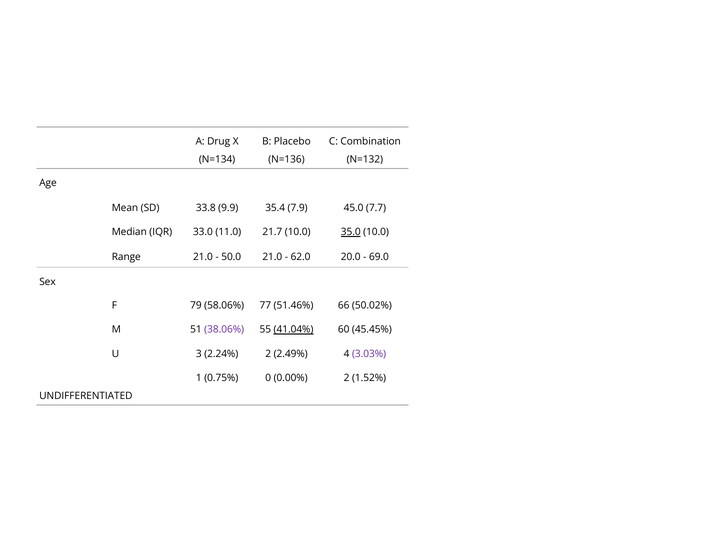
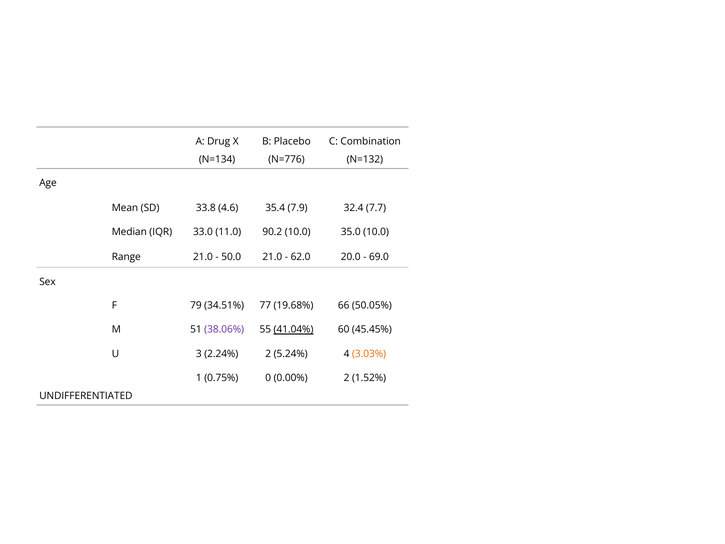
N=136: N=136 -> N=776
9.9: 9.9 -> 4.6
45.0: 45.0 -> 32.4
21.7: 21.7 -> 90.2
35.0 underline: present -> none
58.06%: 58.06% -> 34.51%
51.46%: 51.46% -> 19.68%
50.02%: 50.02% -> 50.05%
2.49%: 2.49% -> 5.24%
3.03% colour: purple -> orange
